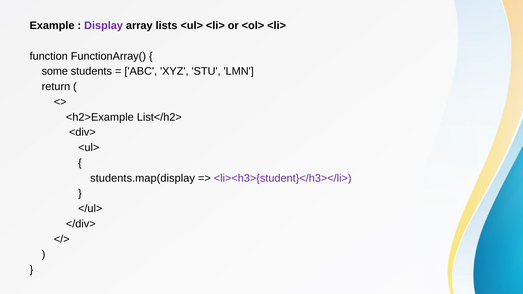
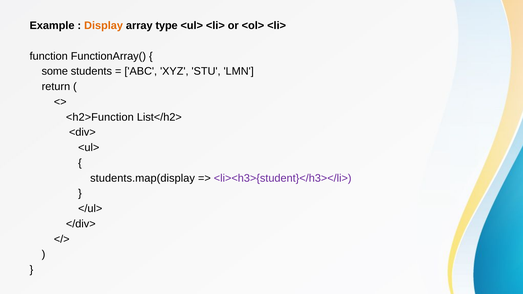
Display colour: purple -> orange
lists: lists -> type
<h2>Example: <h2>Example -> <h2>Function
